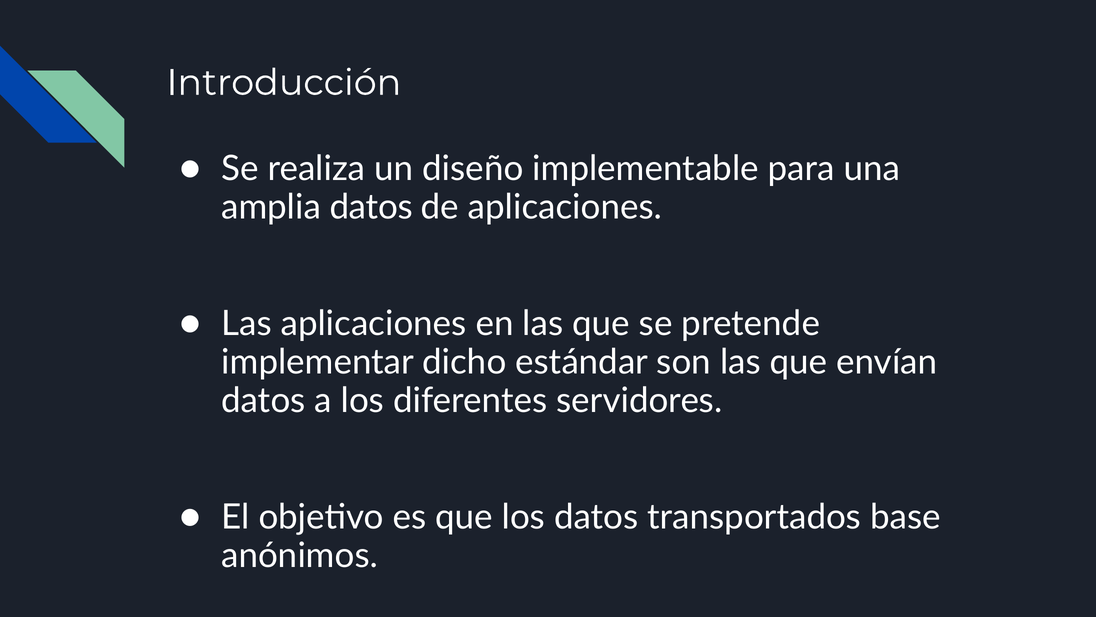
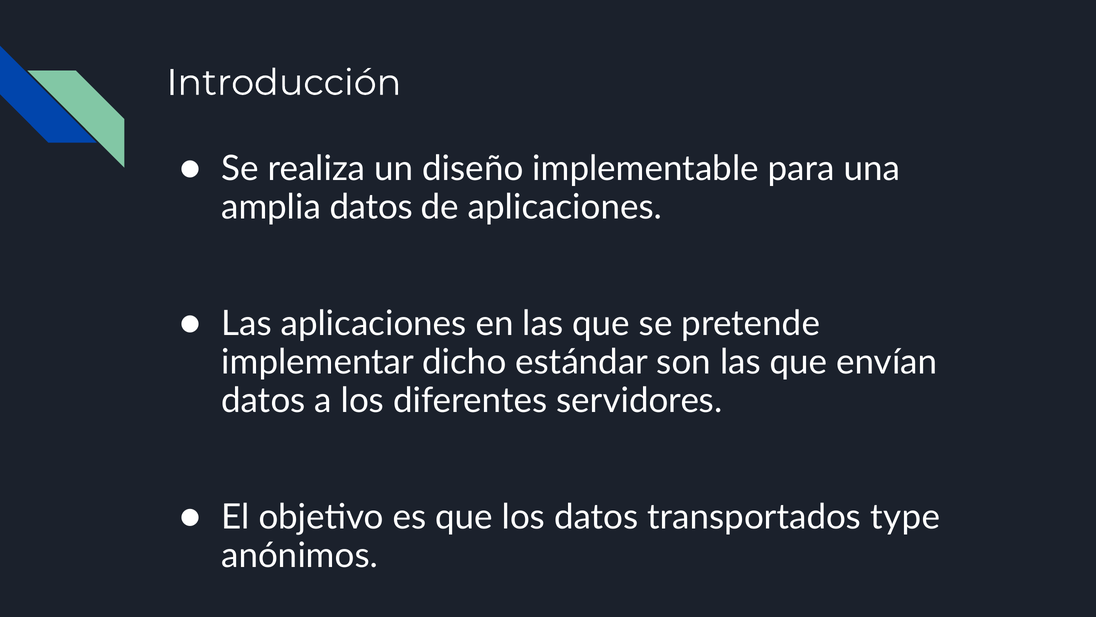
base: base -> type
